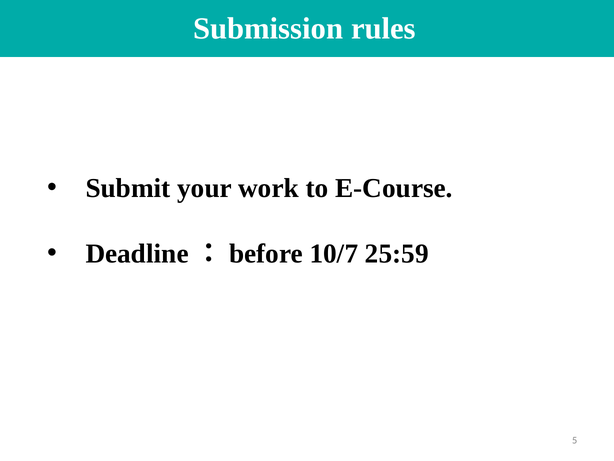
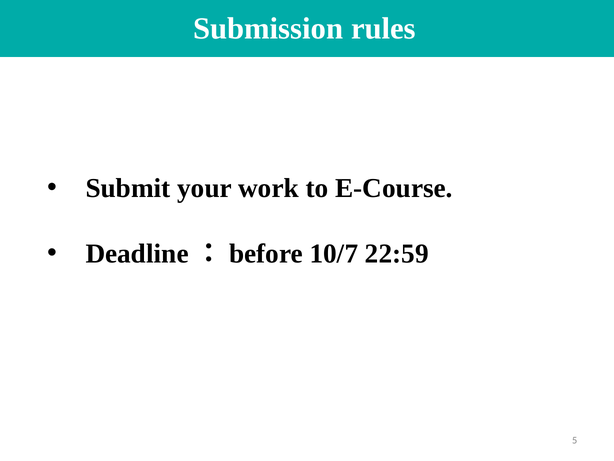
25:59: 25:59 -> 22:59
